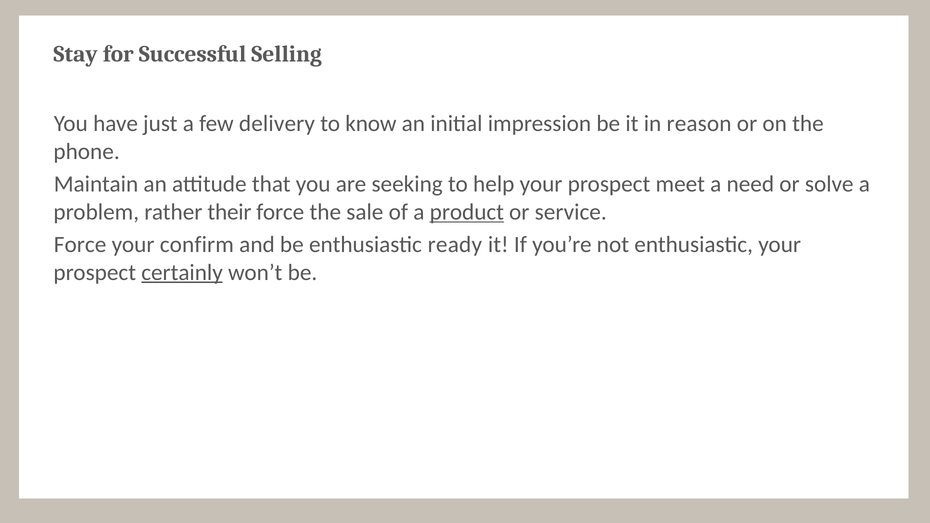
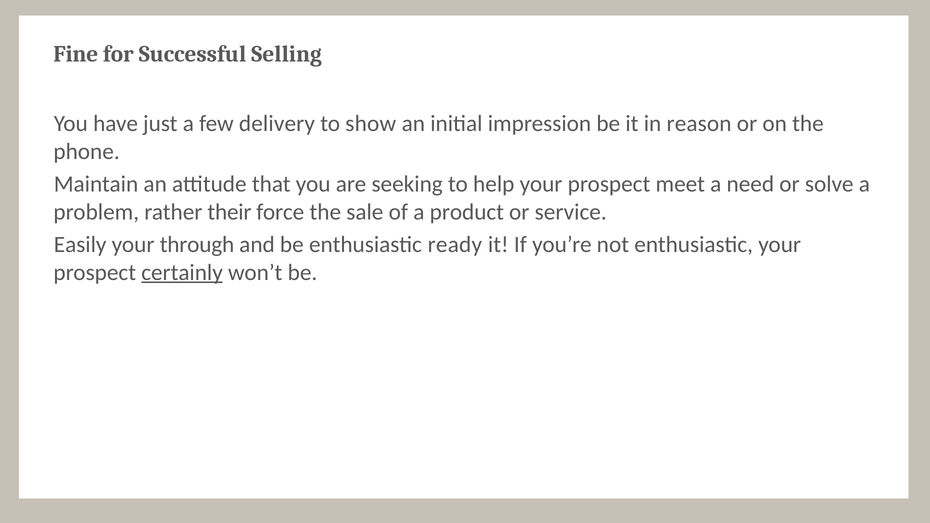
Stay: Stay -> Fine
know: know -> show
product underline: present -> none
Force at (80, 245): Force -> Easily
confirm: confirm -> through
